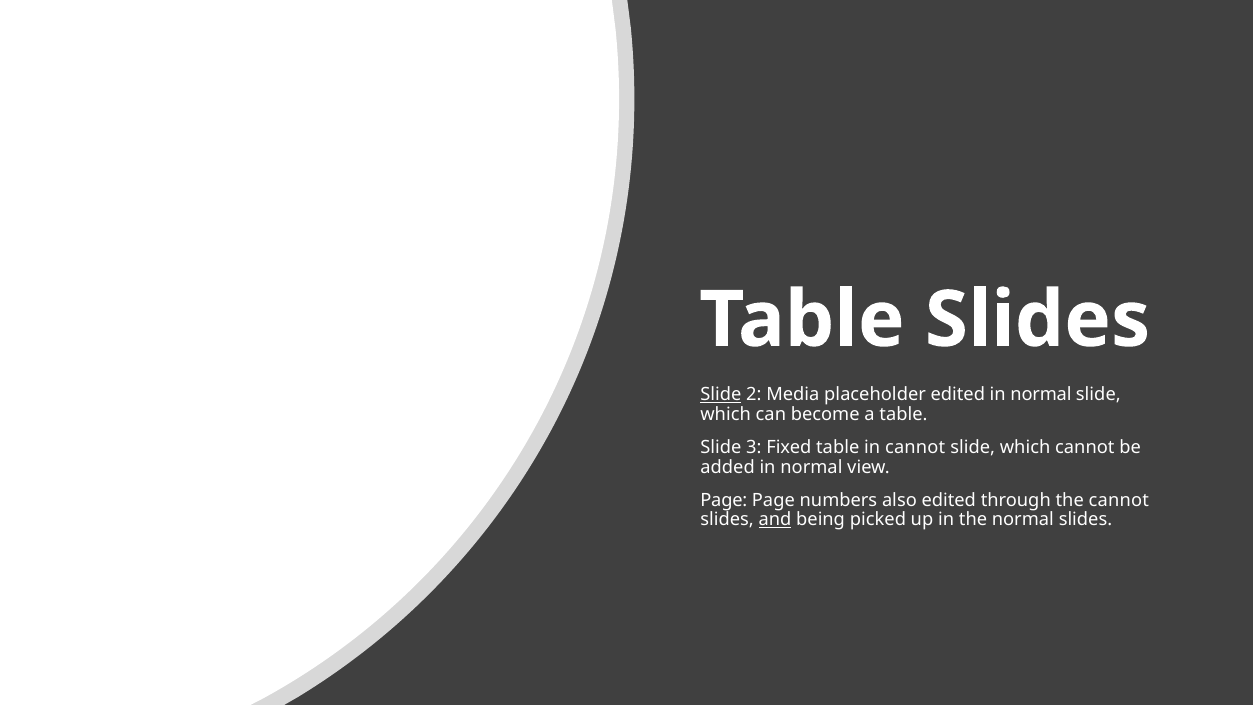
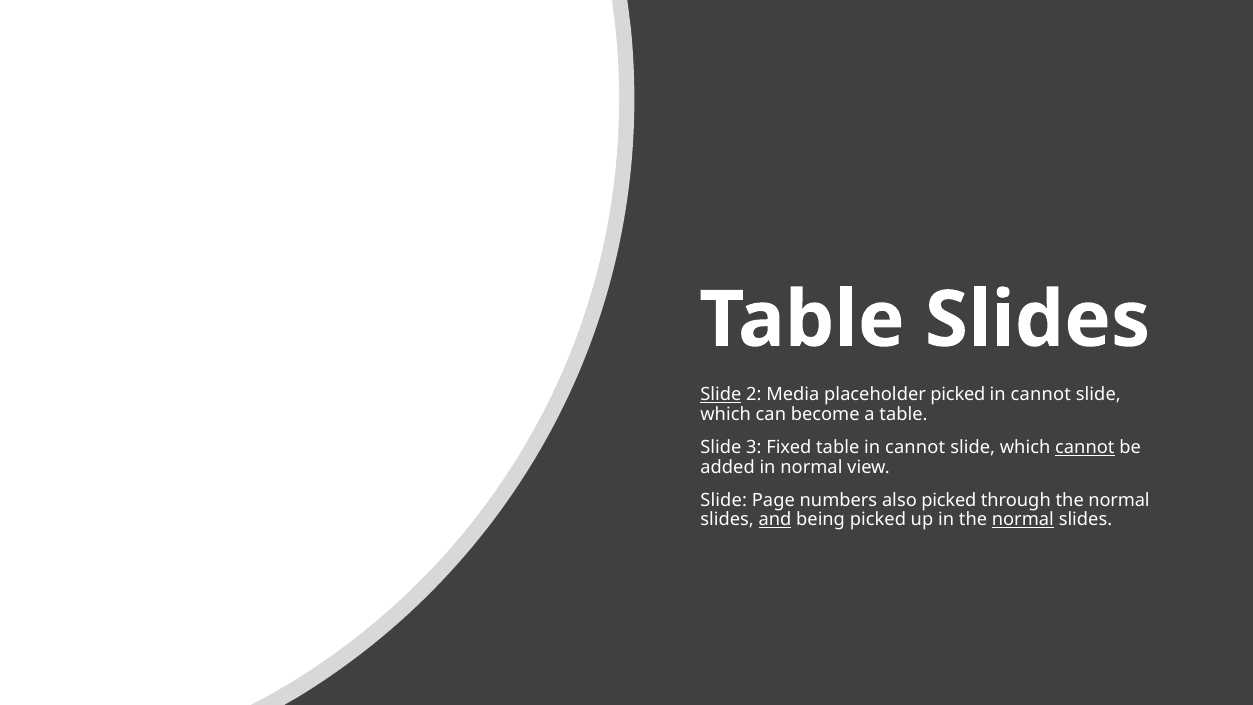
placeholder edited: edited -> picked
normal at (1041, 395): normal -> cannot
cannot at (1085, 447) underline: none -> present
Page at (724, 500): Page -> Slide
also edited: edited -> picked
through the cannot: cannot -> normal
normal at (1023, 520) underline: none -> present
